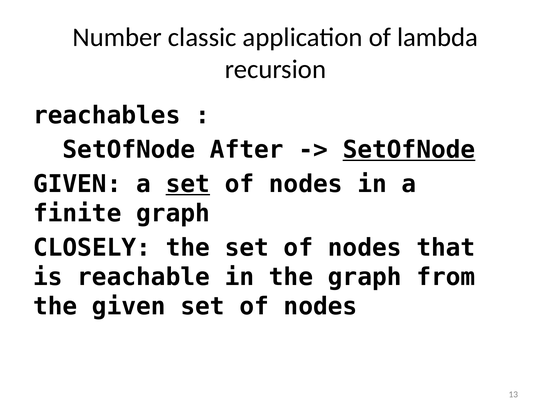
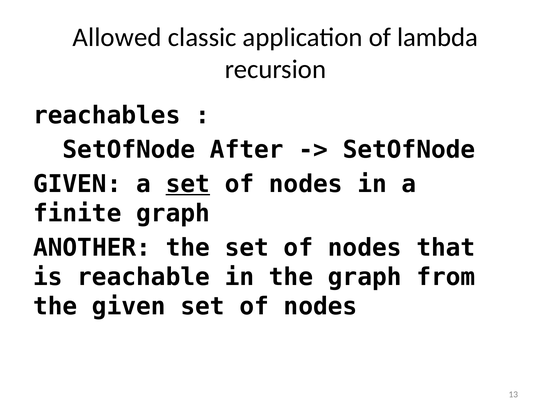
Number: Number -> Allowed
SetOfNode at (409, 150) underline: present -> none
CLOSELY: CLOSELY -> ANOTHER
